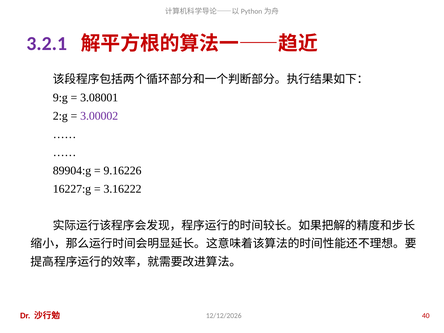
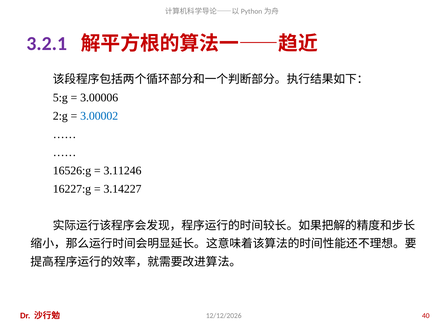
9:g: 9:g -> 5:g
3.08001: 3.08001 -> 3.00006
3.00002 colour: purple -> blue
89904:g: 89904:g -> 16526:g
9.16226: 9.16226 -> 3.11246
3.16222: 3.16222 -> 3.14227
